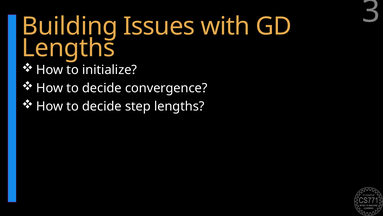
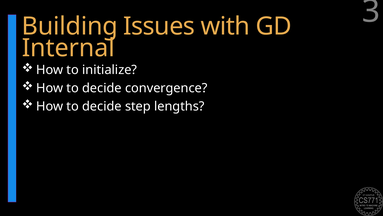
Lengths at (68, 48): Lengths -> Internal
